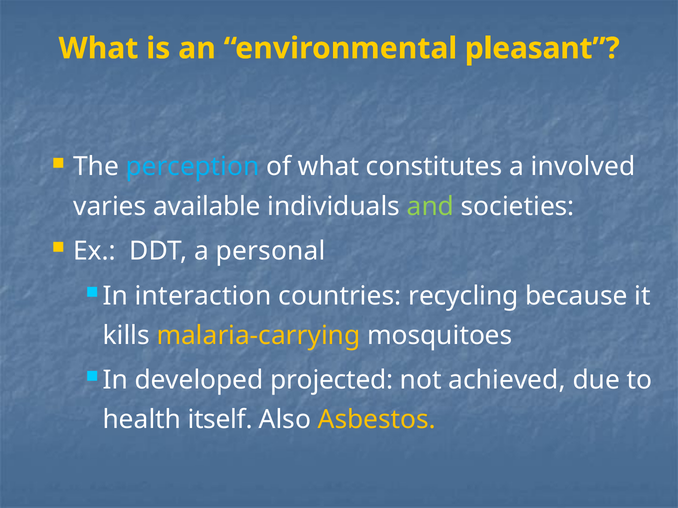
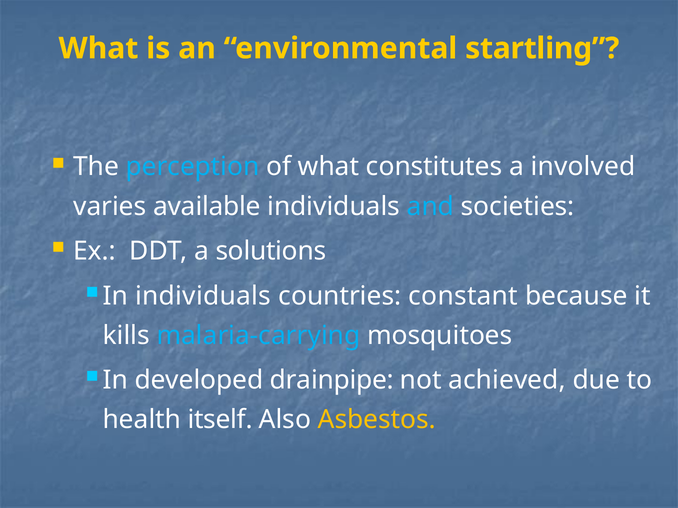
pleasant: pleasant -> startling
and colour: light green -> light blue
personal: personal -> solutions
In interaction: interaction -> individuals
recycling: recycling -> constant
malaria-carrying colour: yellow -> light blue
projected: projected -> drainpipe
